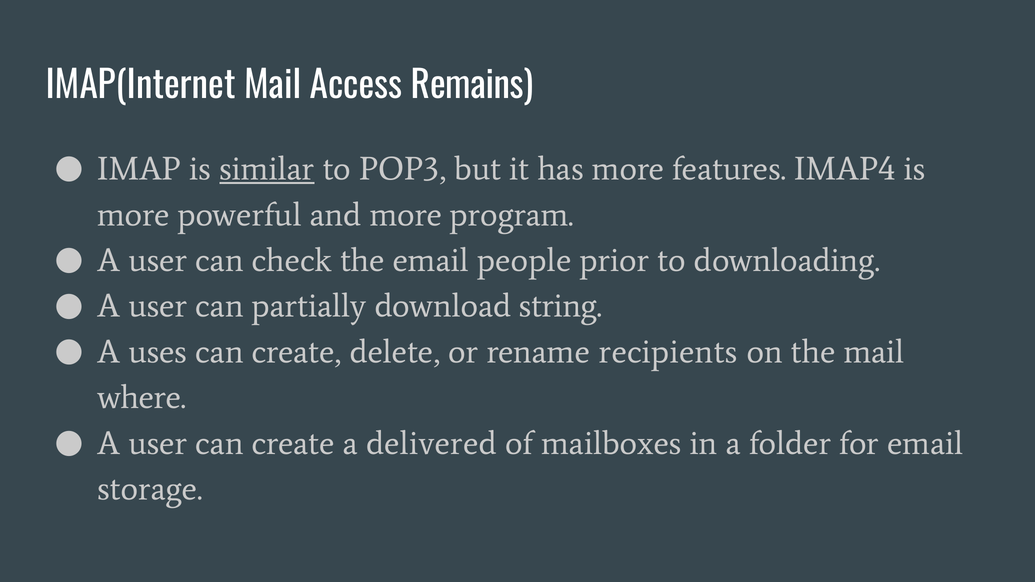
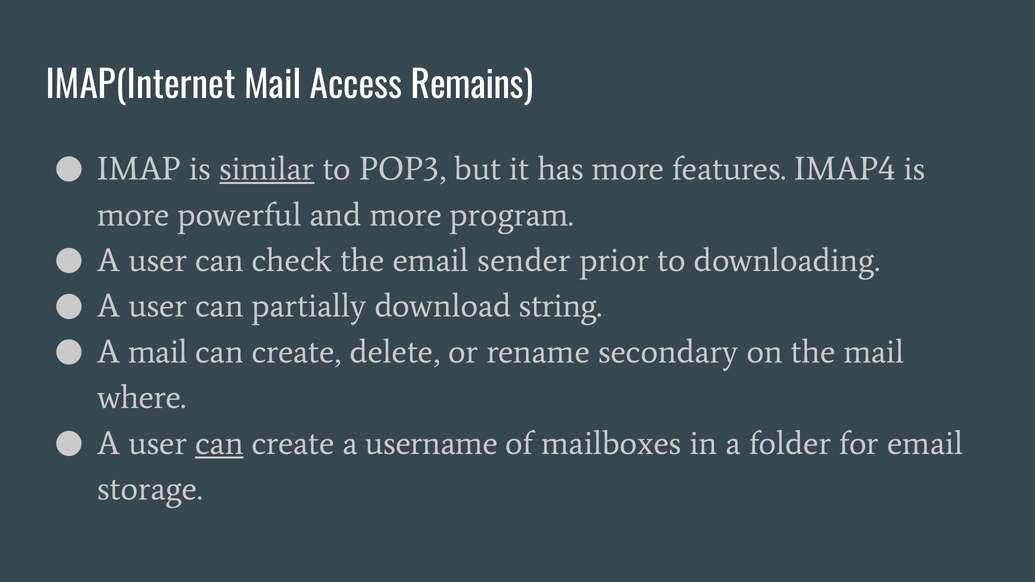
people: people -> sender
A uses: uses -> mail
recipients: recipients -> secondary
can at (219, 443) underline: none -> present
delivered: delivered -> username
